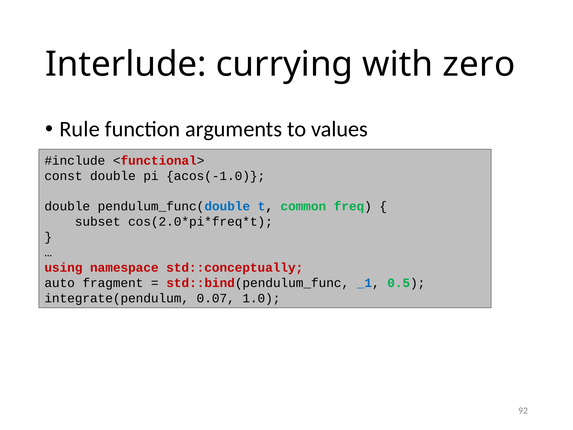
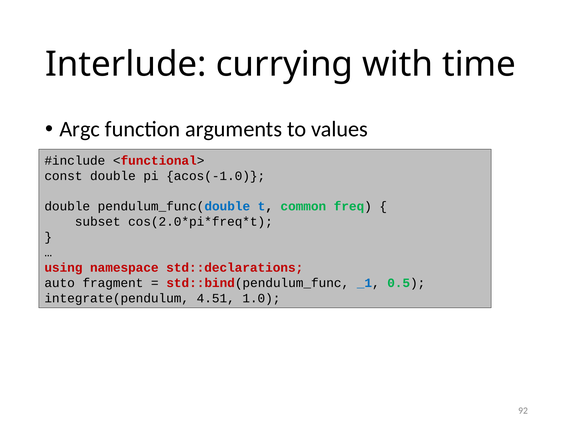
zero: zero -> time
Rule: Rule -> Argc
std::conceptually: std::conceptually -> std::declarations
0.07: 0.07 -> 4.51
